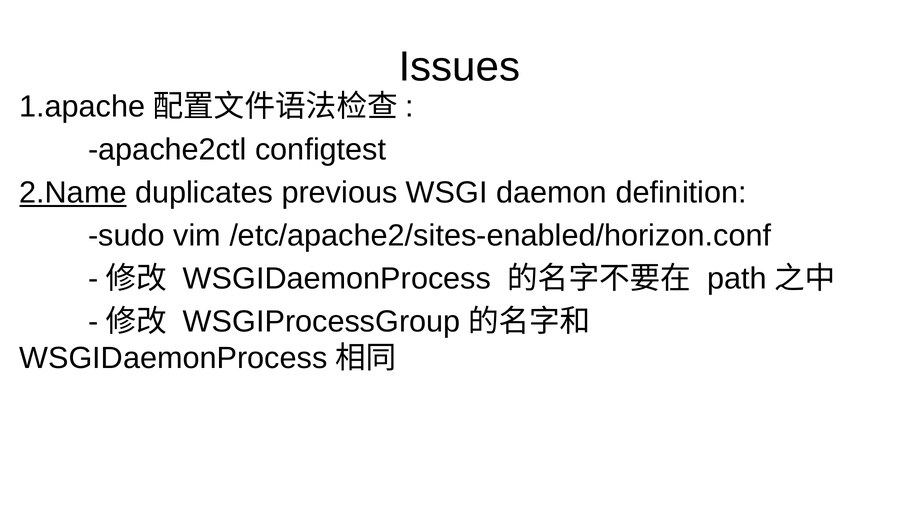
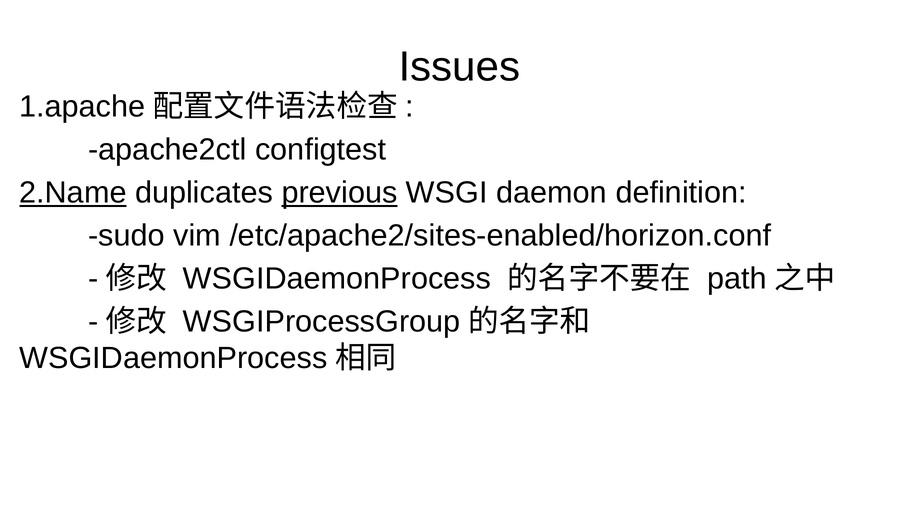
previous underline: none -> present
